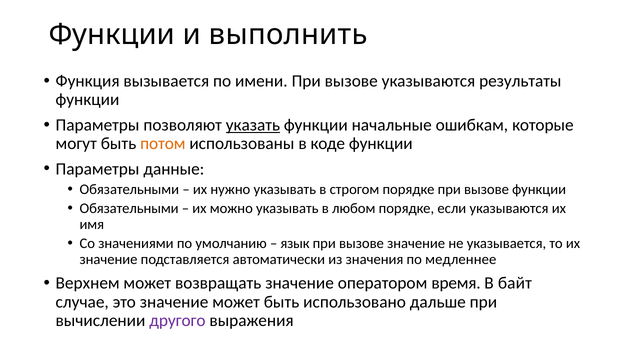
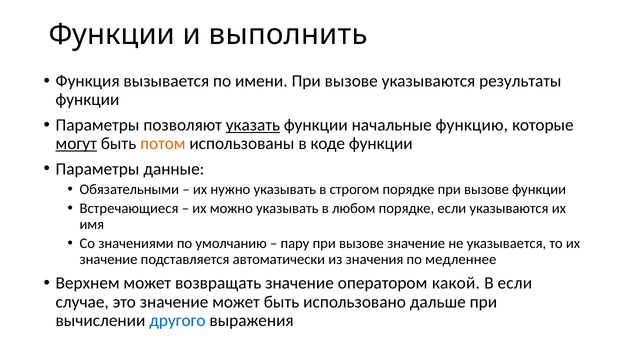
ошибкам: ошибкам -> функцию
могут underline: none -> present
Обязательными at (129, 209): Обязательными -> Встречающиеся
язык: язык -> пару
время: время -> какой
В байт: байт -> если
другого colour: purple -> blue
